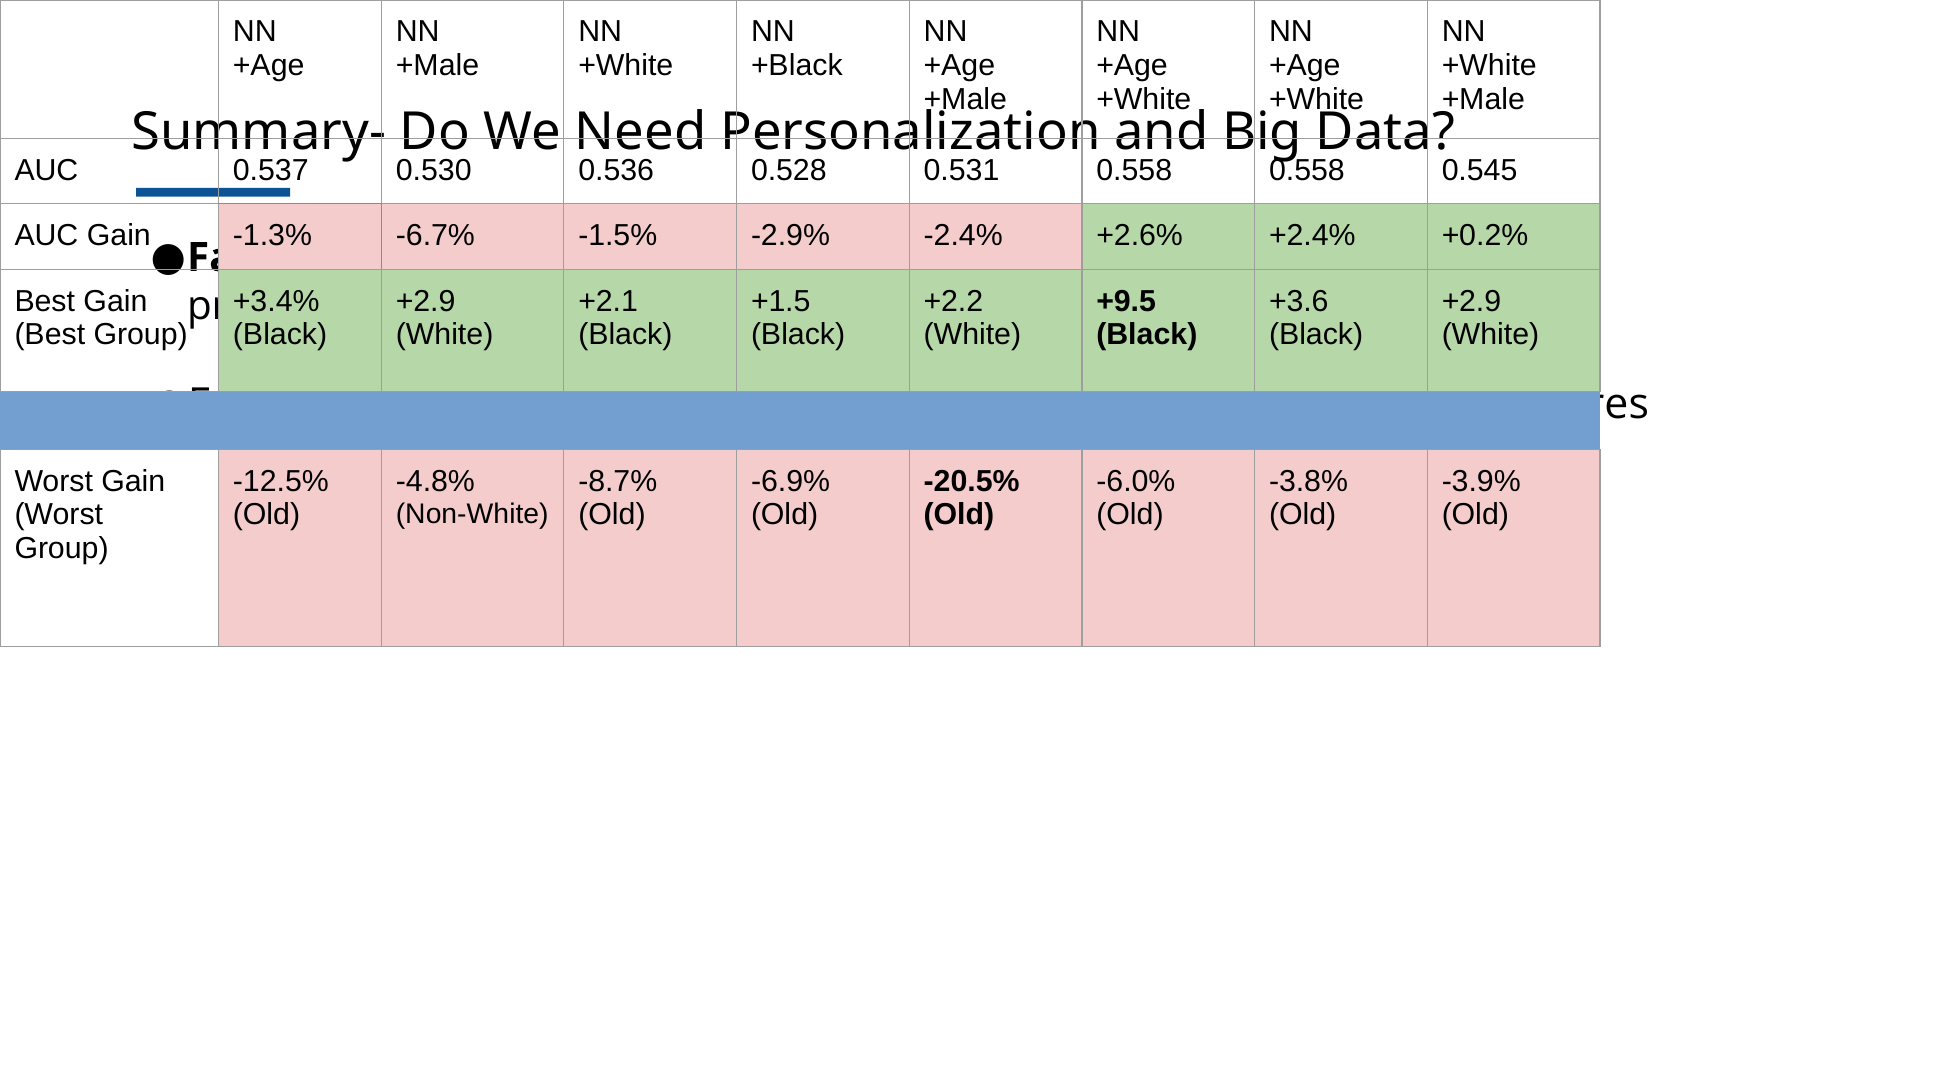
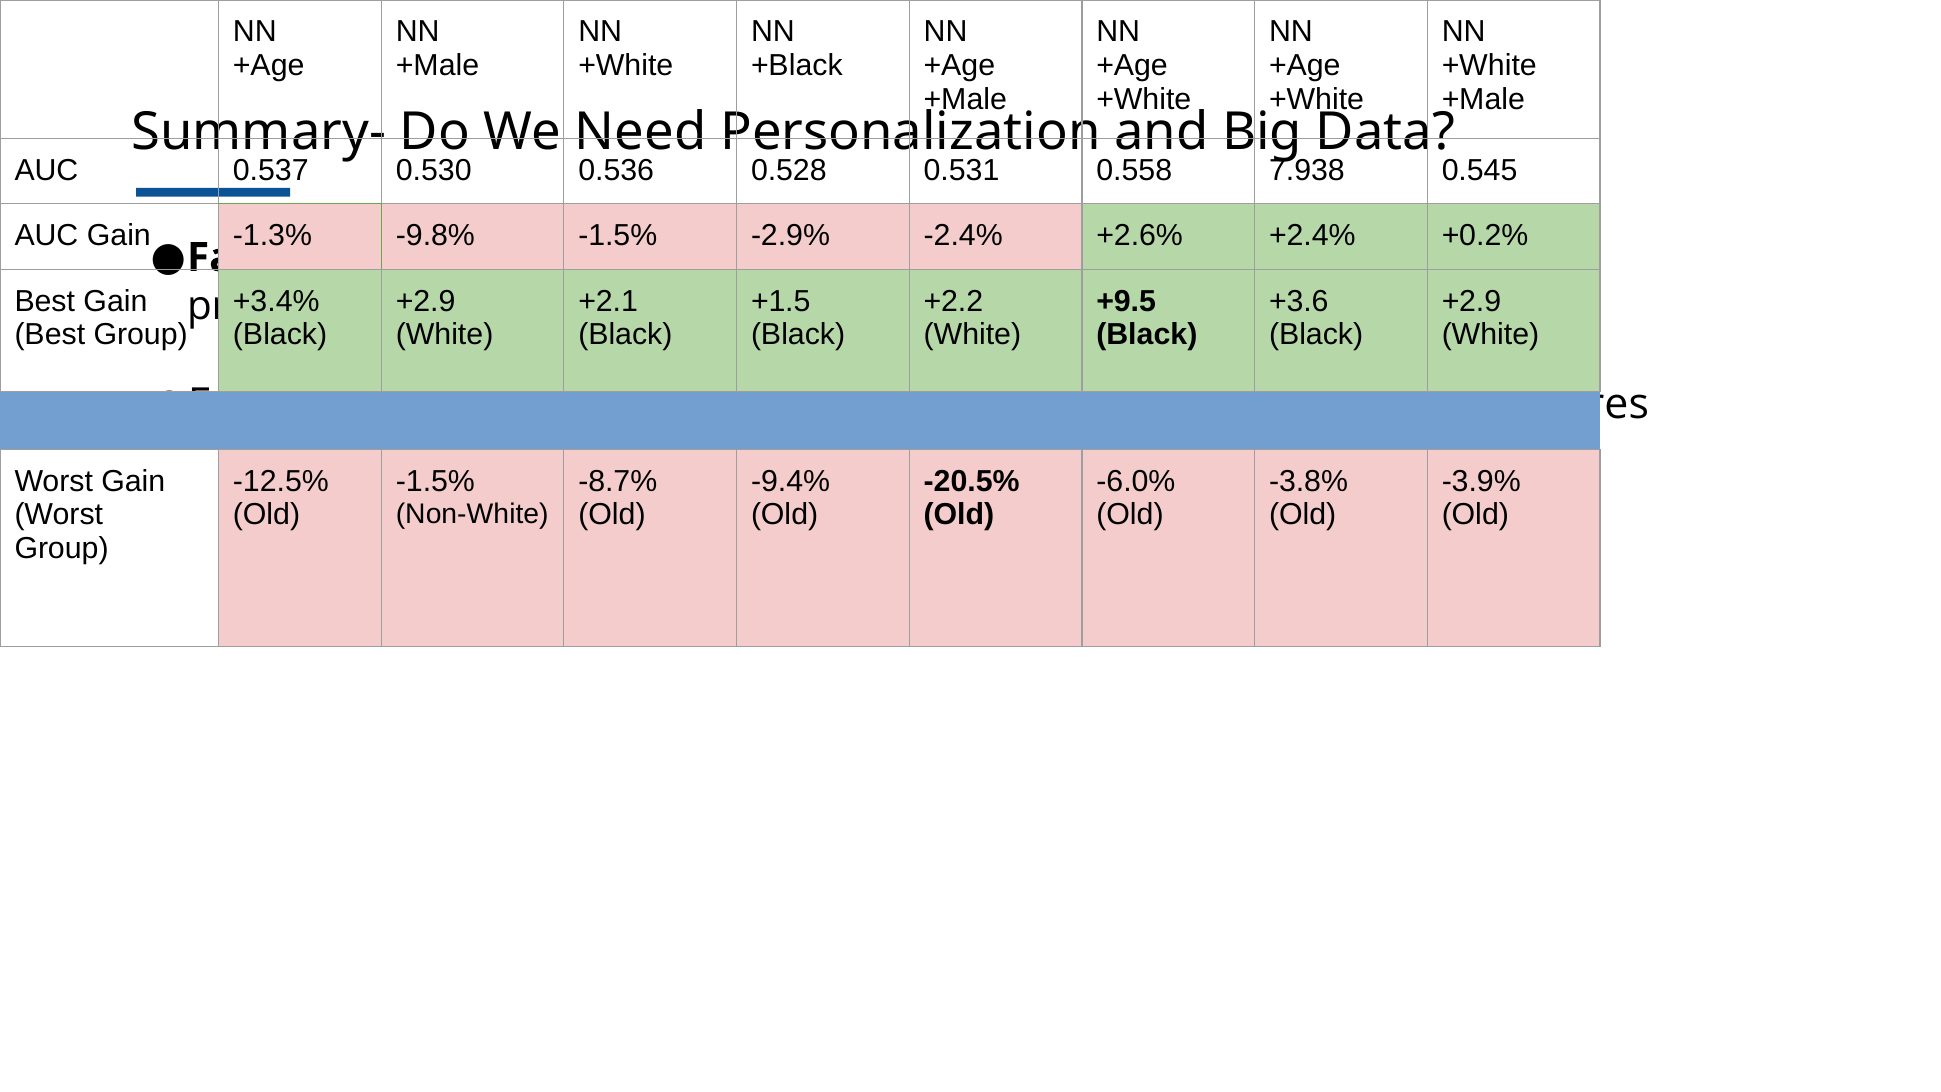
0.558 at (1307, 170): 0.558 -> 7.938
-6.7%: -6.7% -> -9.8%
-4.8% at (435, 481): -4.8% -> -1.5%
-6.9%: -6.9% -> -9.4%
